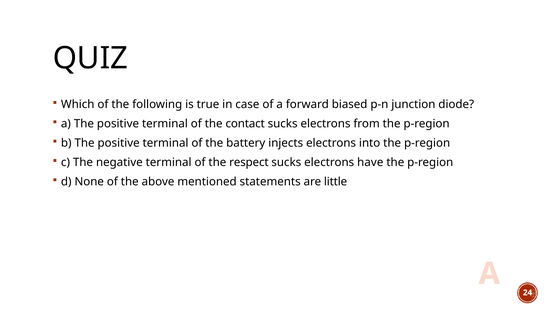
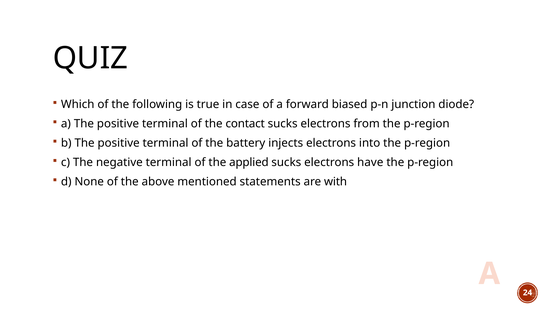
respect: respect -> applied
little: little -> with
